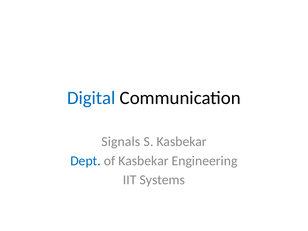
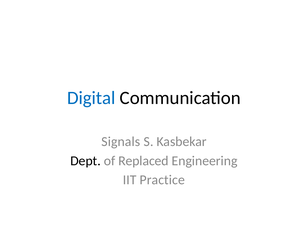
Dept colour: blue -> black
of Kasbekar: Kasbekar -> Replaced
Systems: Systems -> Practice
